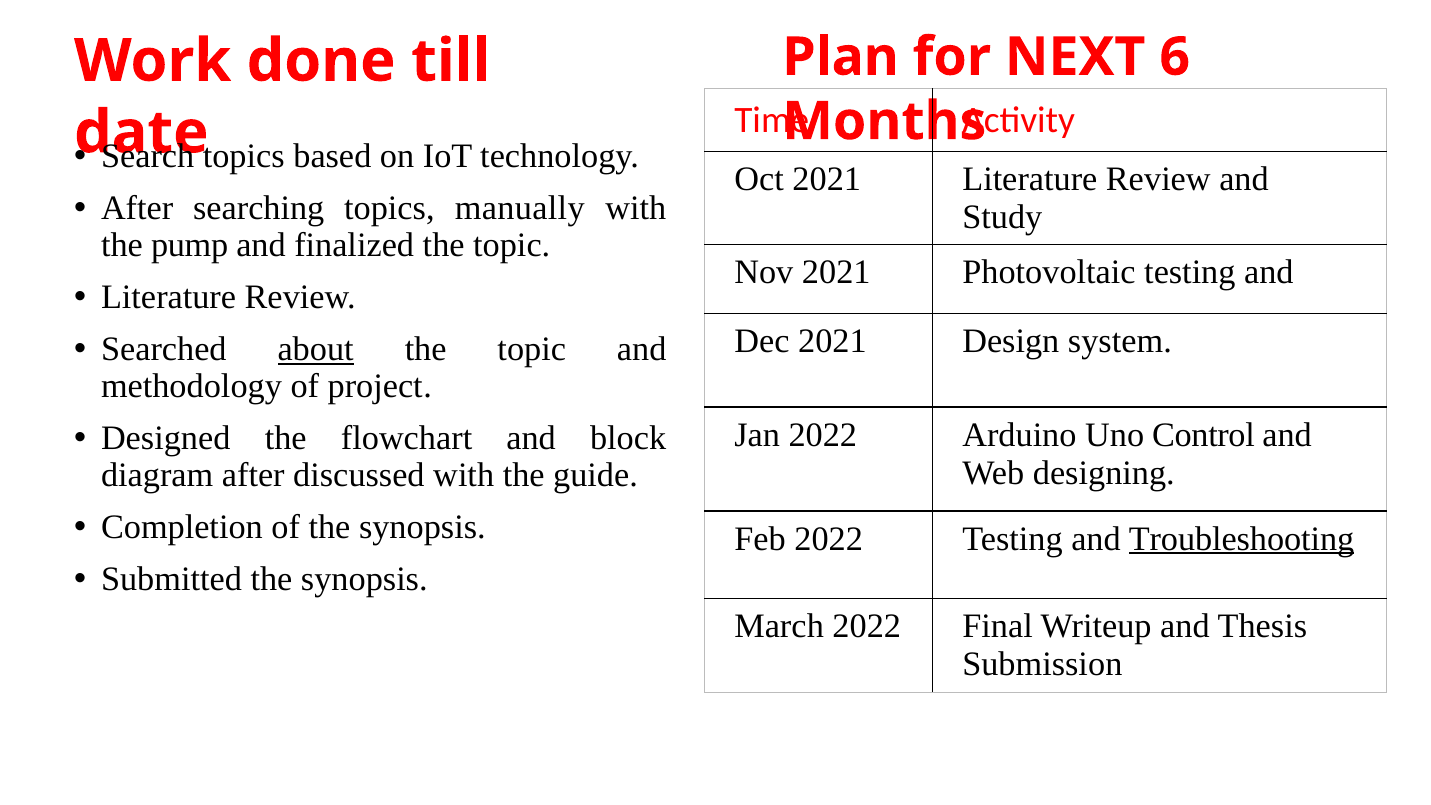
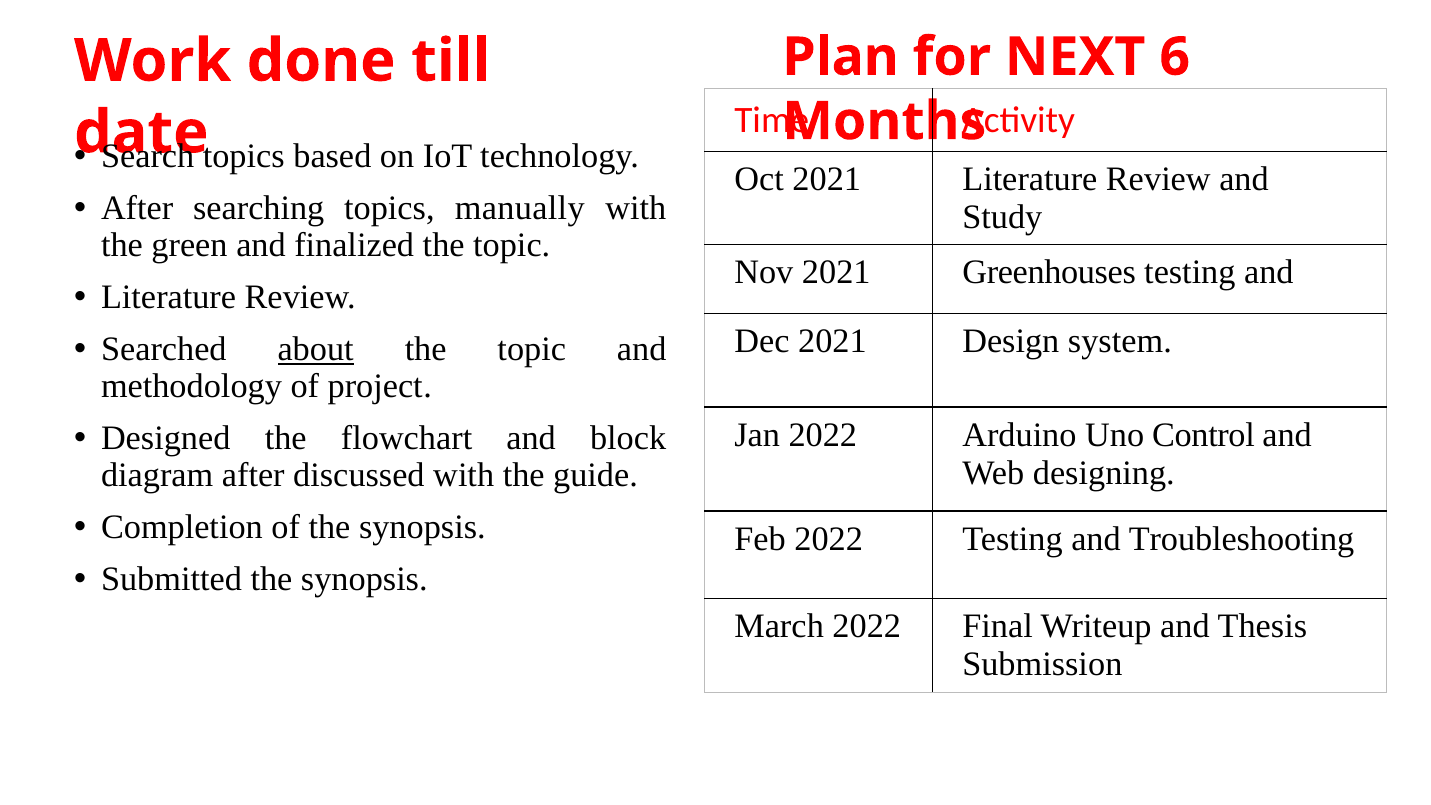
pump: pump -> green
Photovoltaic: Photovoltaic -> Greenhouses
Troubleshooting underline: present -> none
